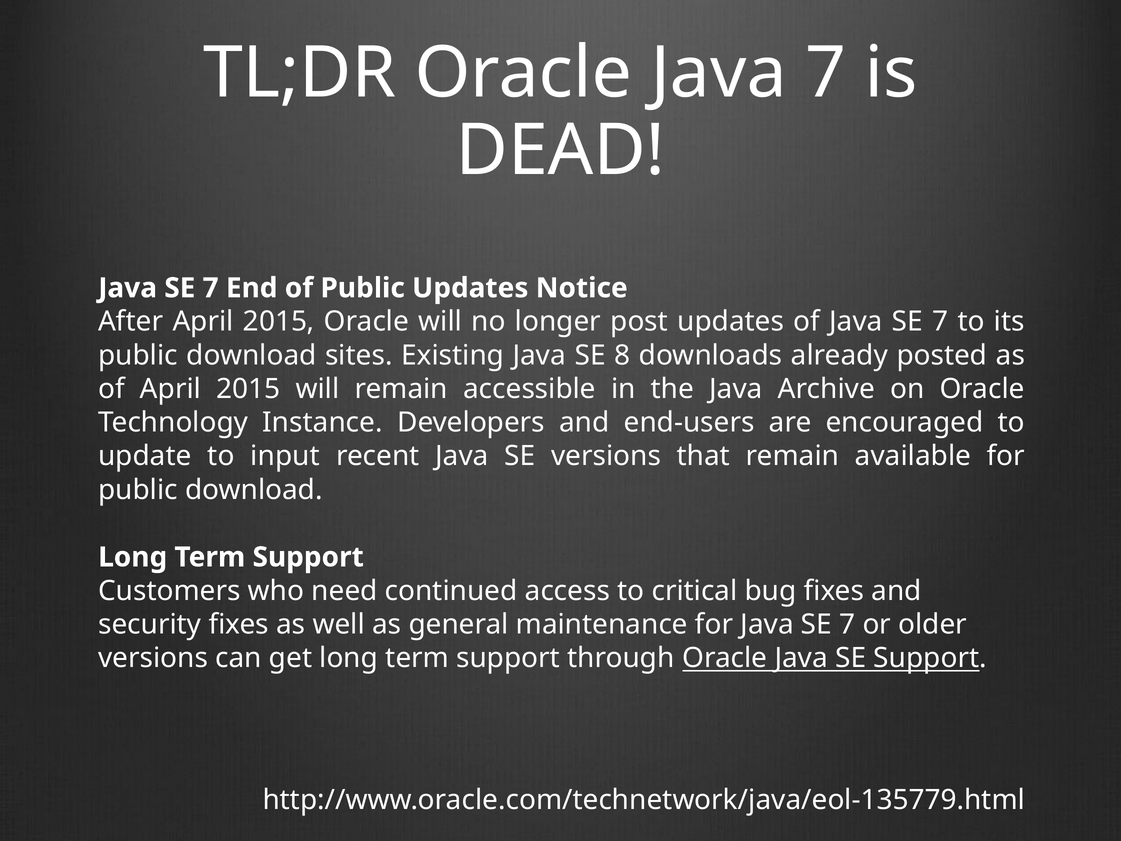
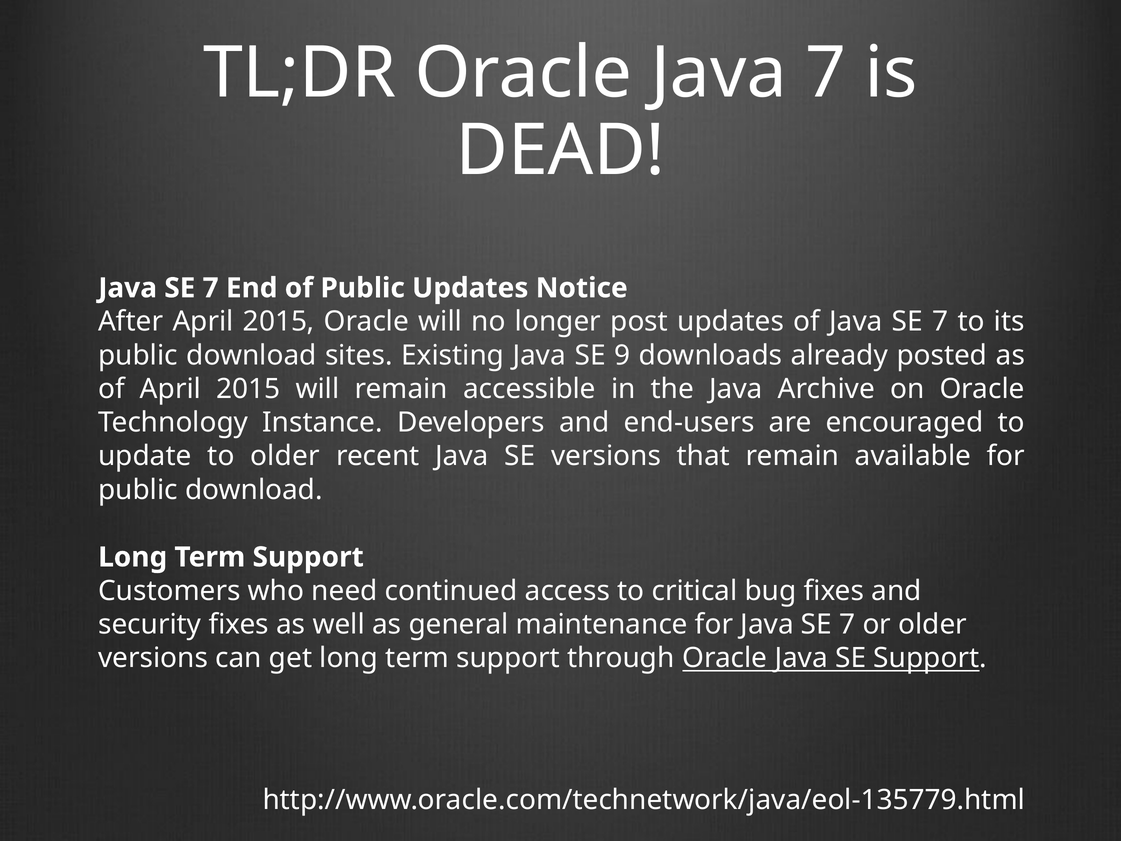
8: 8 -> 9
to input: input -> older
